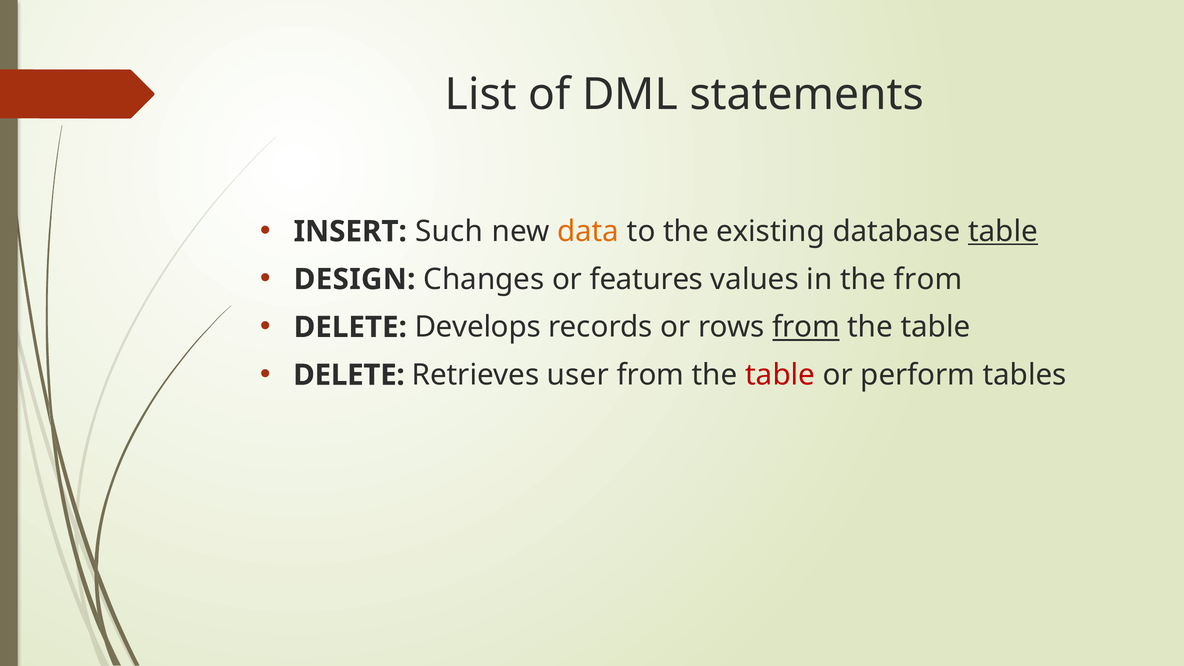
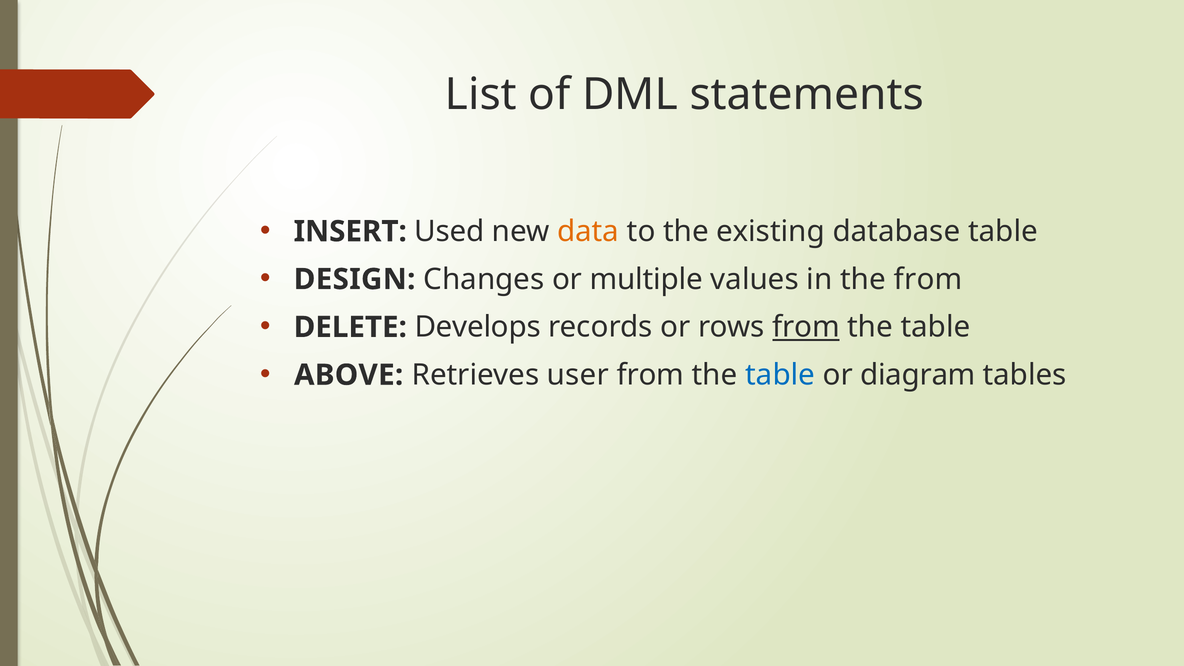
Such: Such -> Used
table at (1003, 231) underline: present -> none
features: features -> multiple
DELETE at (349, 375): DELETE -> ABOVE
table at (780, 375) colour: red -> blue
perform: perform -> diagram
